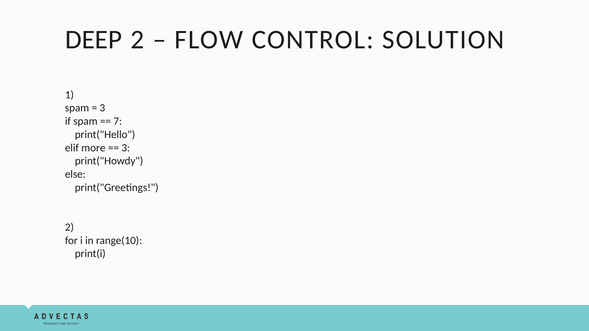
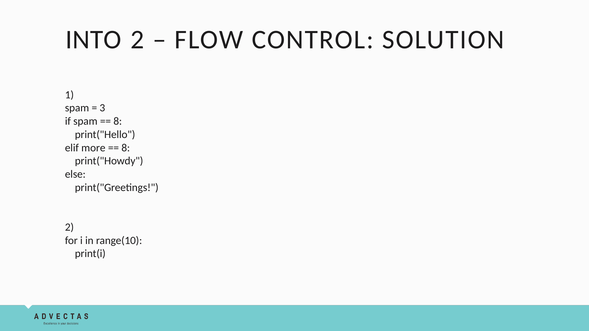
DEEP: DEEP -> INTO
7 at (118, 121): 7 -> 8
3 at (126, 148): 3 -> 8
